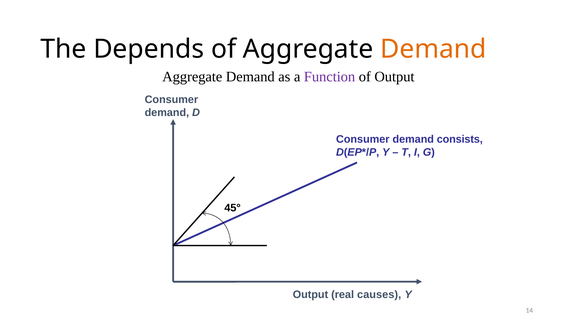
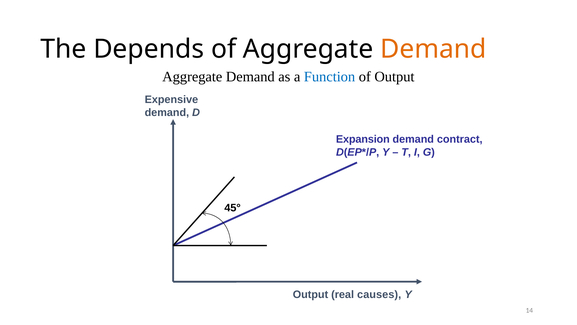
Function colour: purple -> blue
Consumer at (171, 100): Consumer -> Expensive
Consumer at (363, 139): Consumer -> Expansion
consists: consists -> contract
